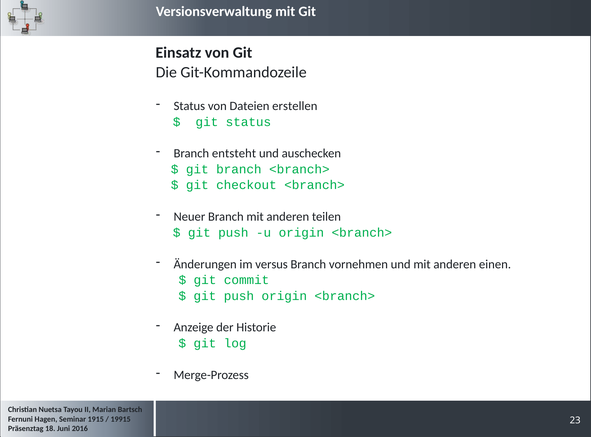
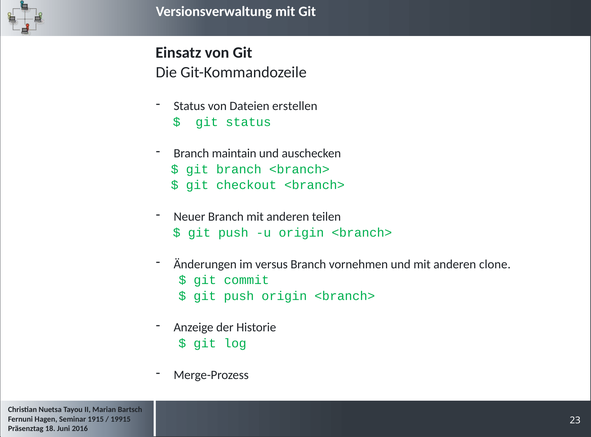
entsteht: entsteht -> maintain
einen: einen -> clone
